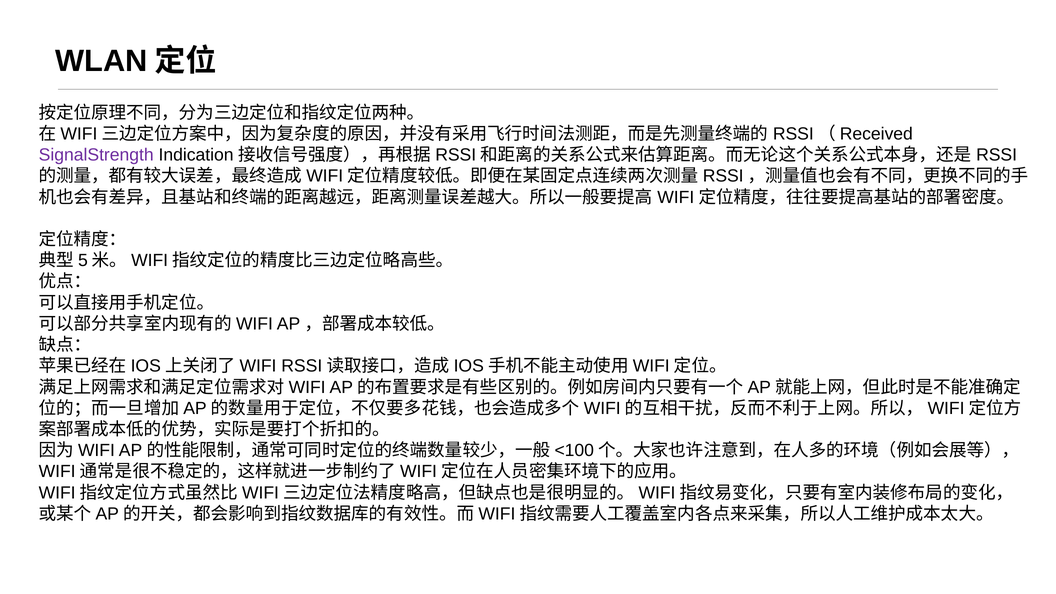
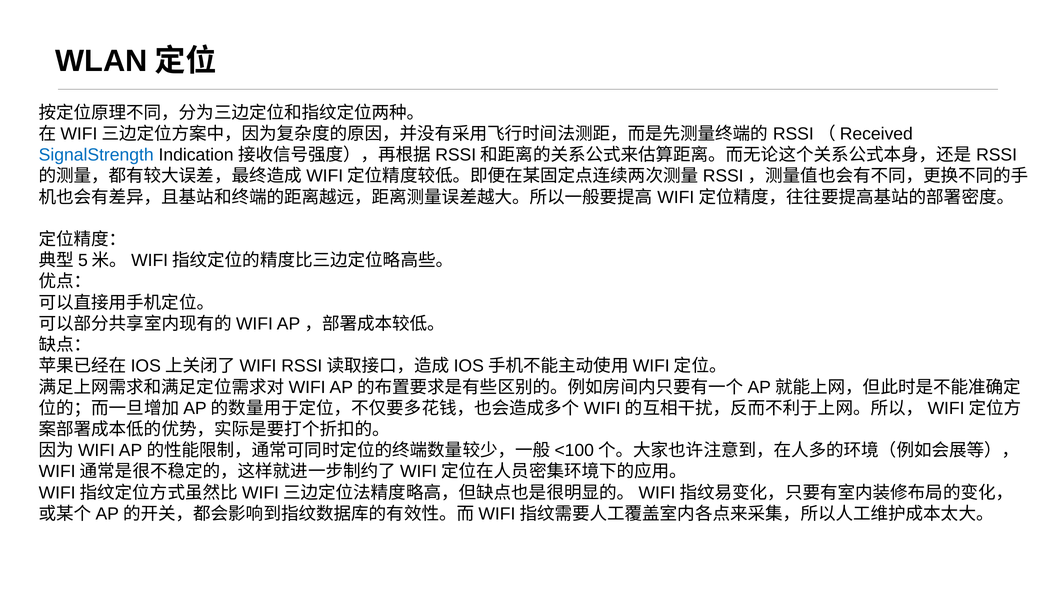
SignalStrength colour: purple -> blue
